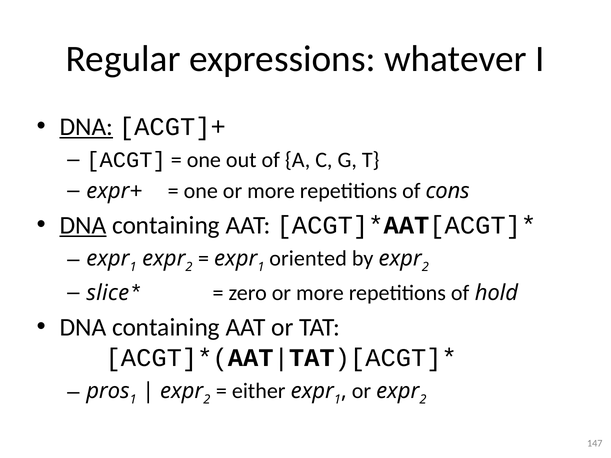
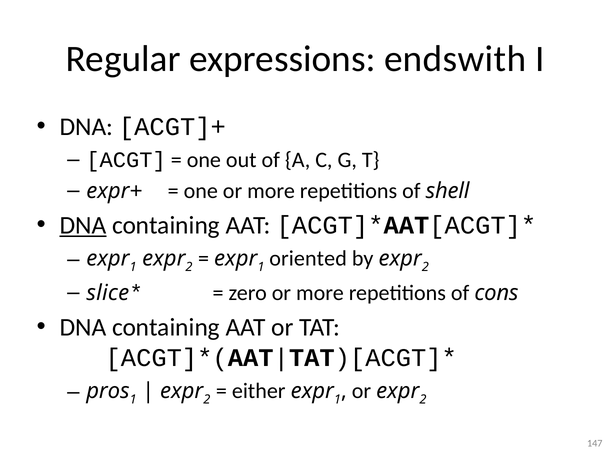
whatever: whatever -> endswith
DNA at (86, 127) underline: present -> none
cons: cons -> shell
hold: hold -> cons
